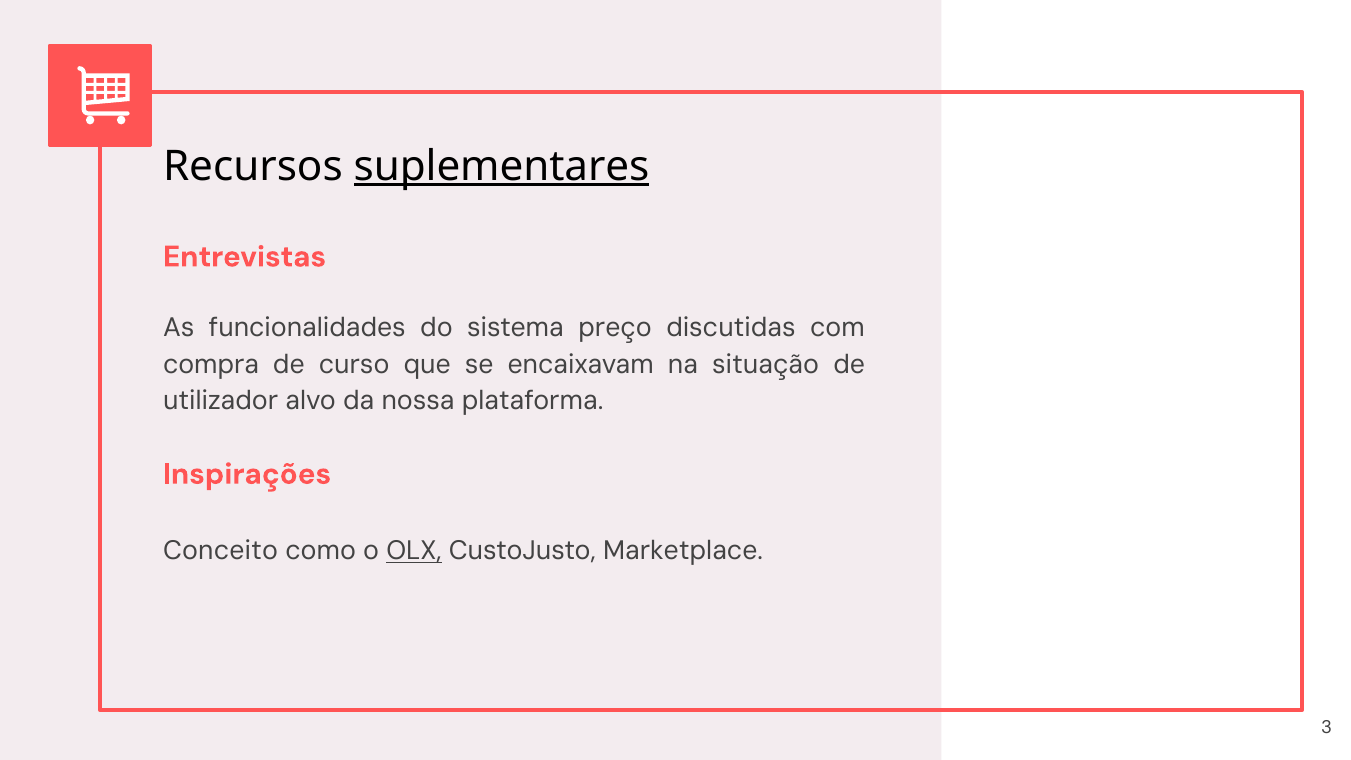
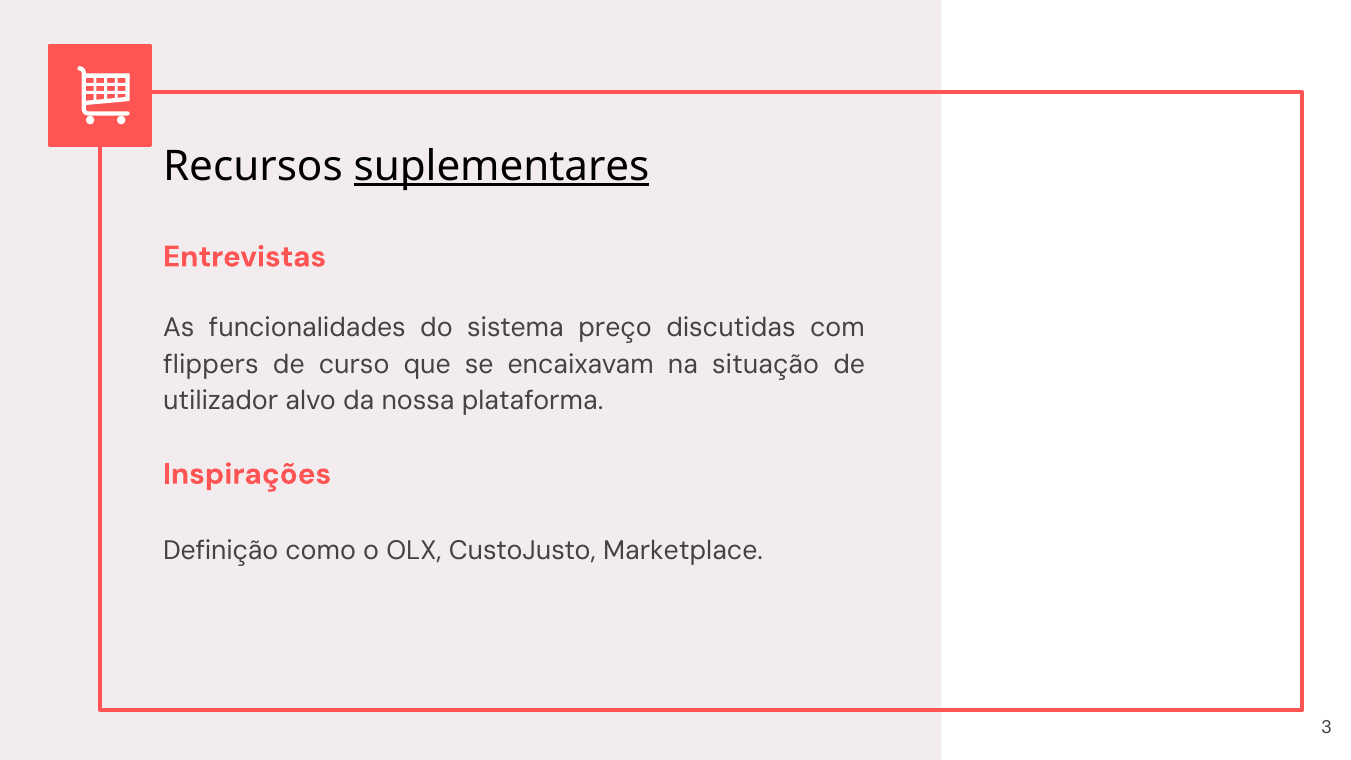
compra: compra -> flippers
Conceito: Conceito -> Definição
OLX underline: present -> none
